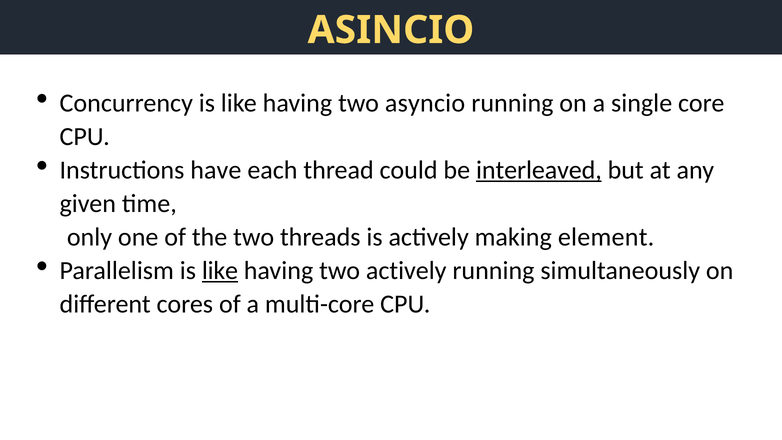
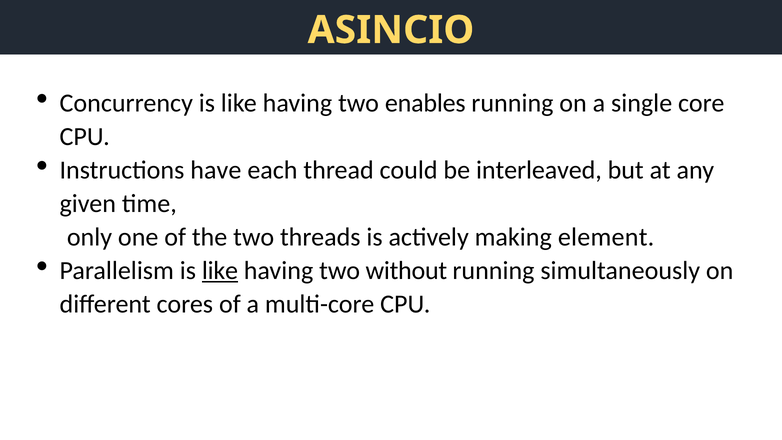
asyncio: asyncio -> enables
interleaved underline: present -> none
two actively: actively -> without
